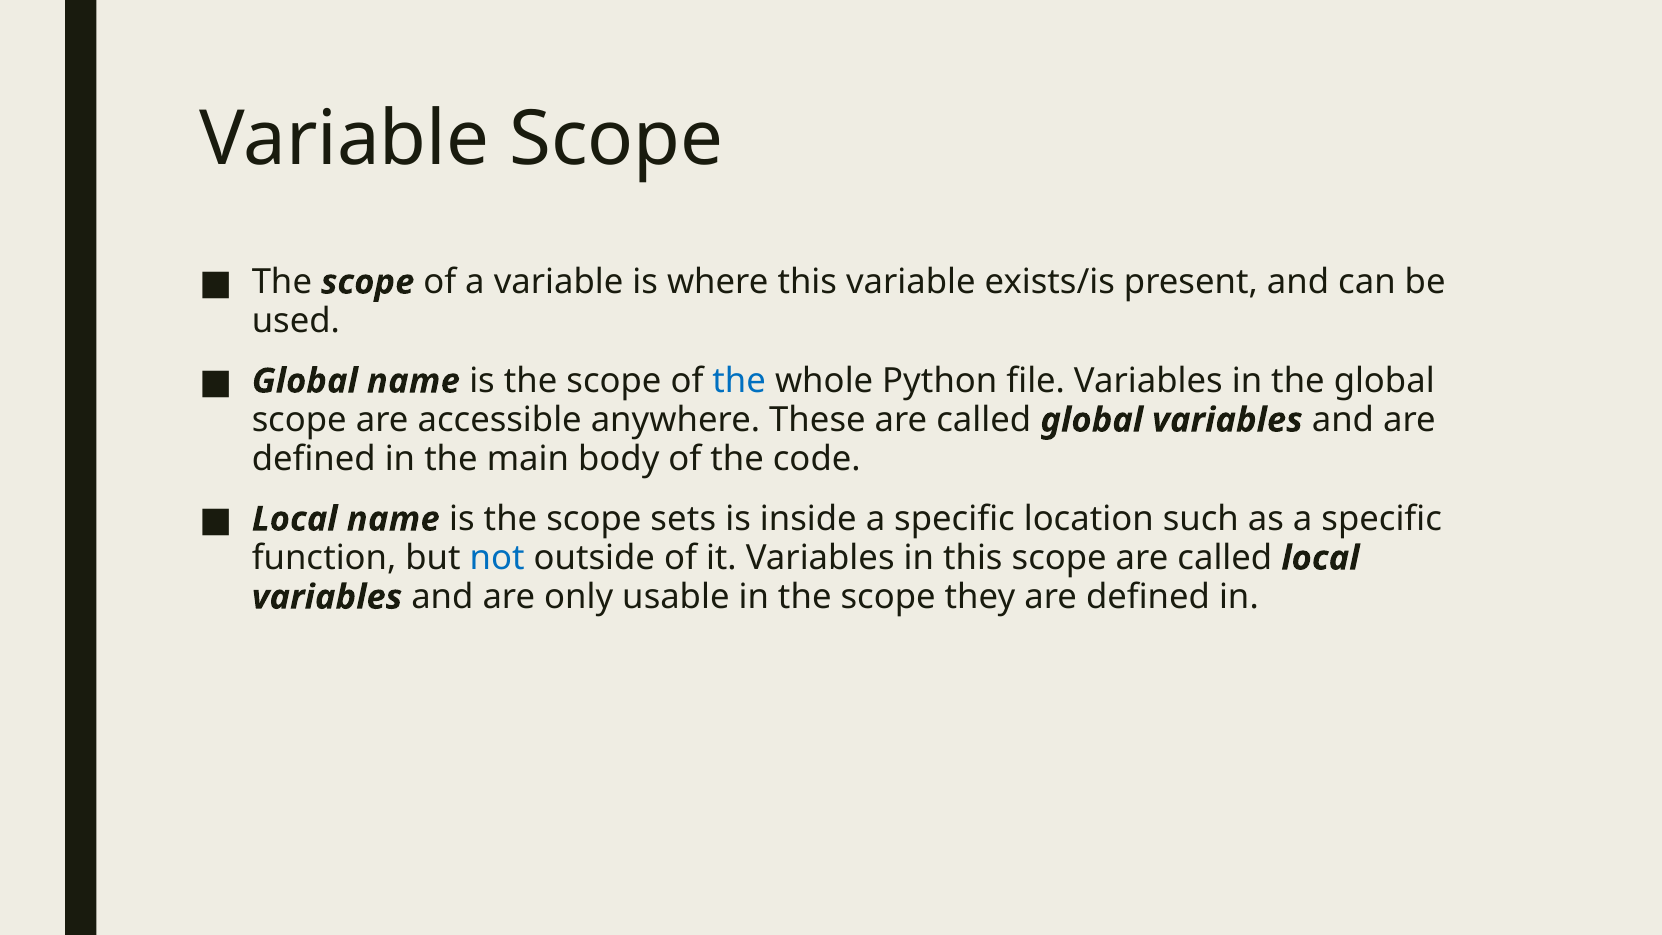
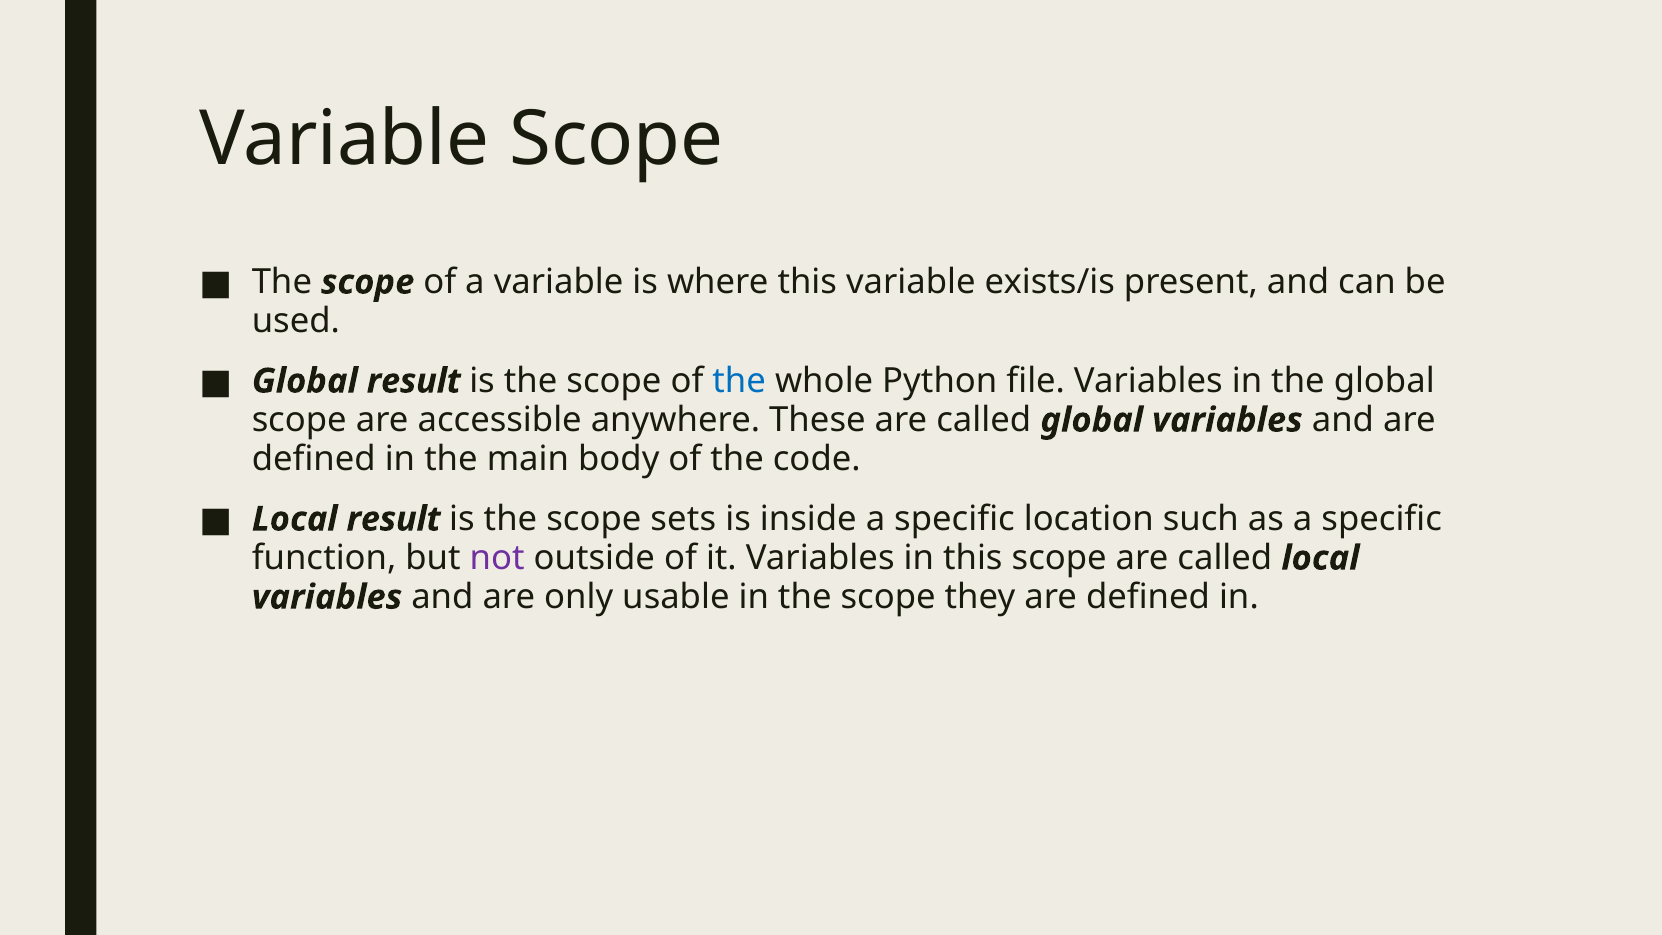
Global name: name -> result
Local name: name -> result
not colour: blue -> purple
